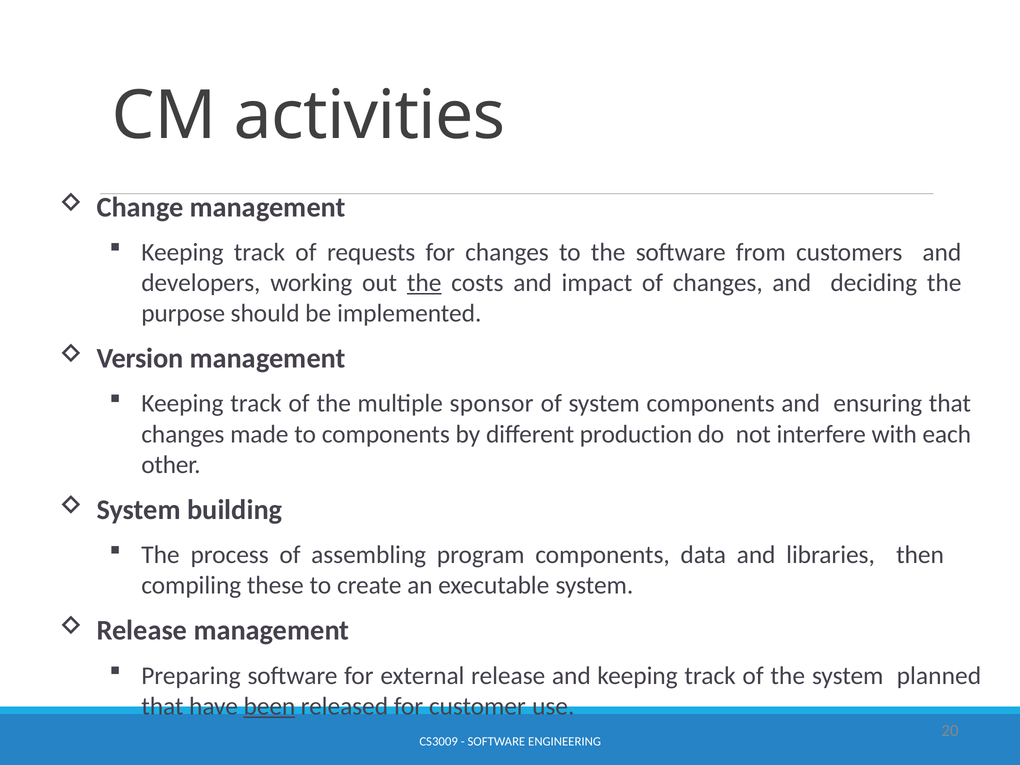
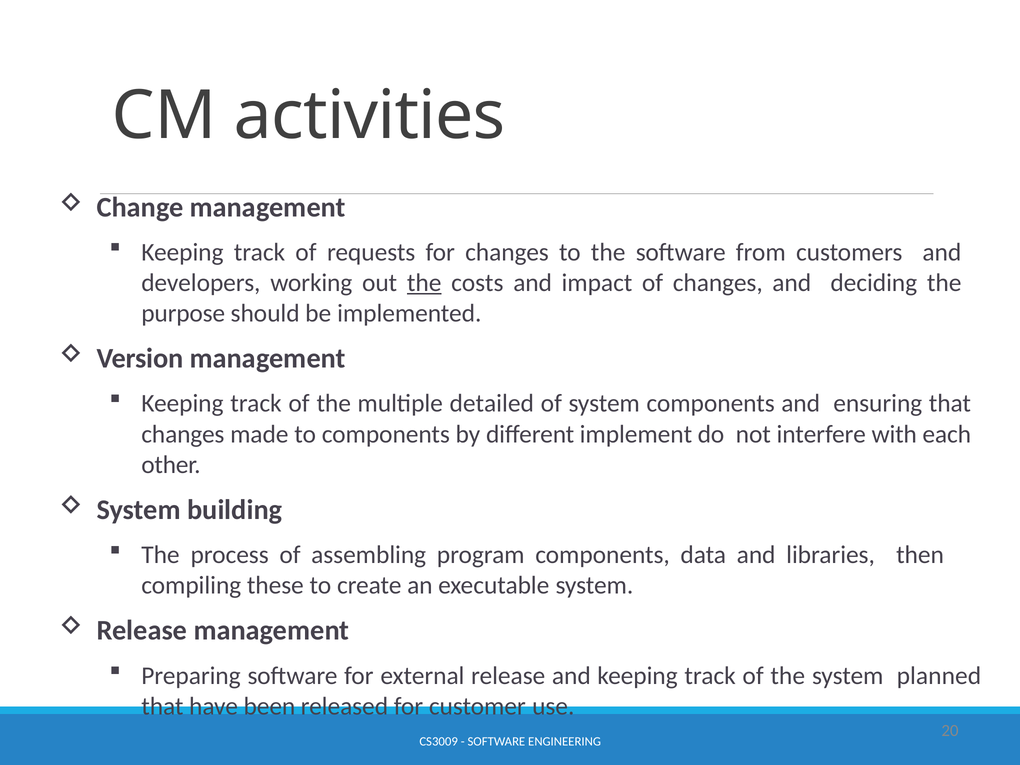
sponsor: sponsor -> detailed
production: production -> implement
been underline: present -> none
